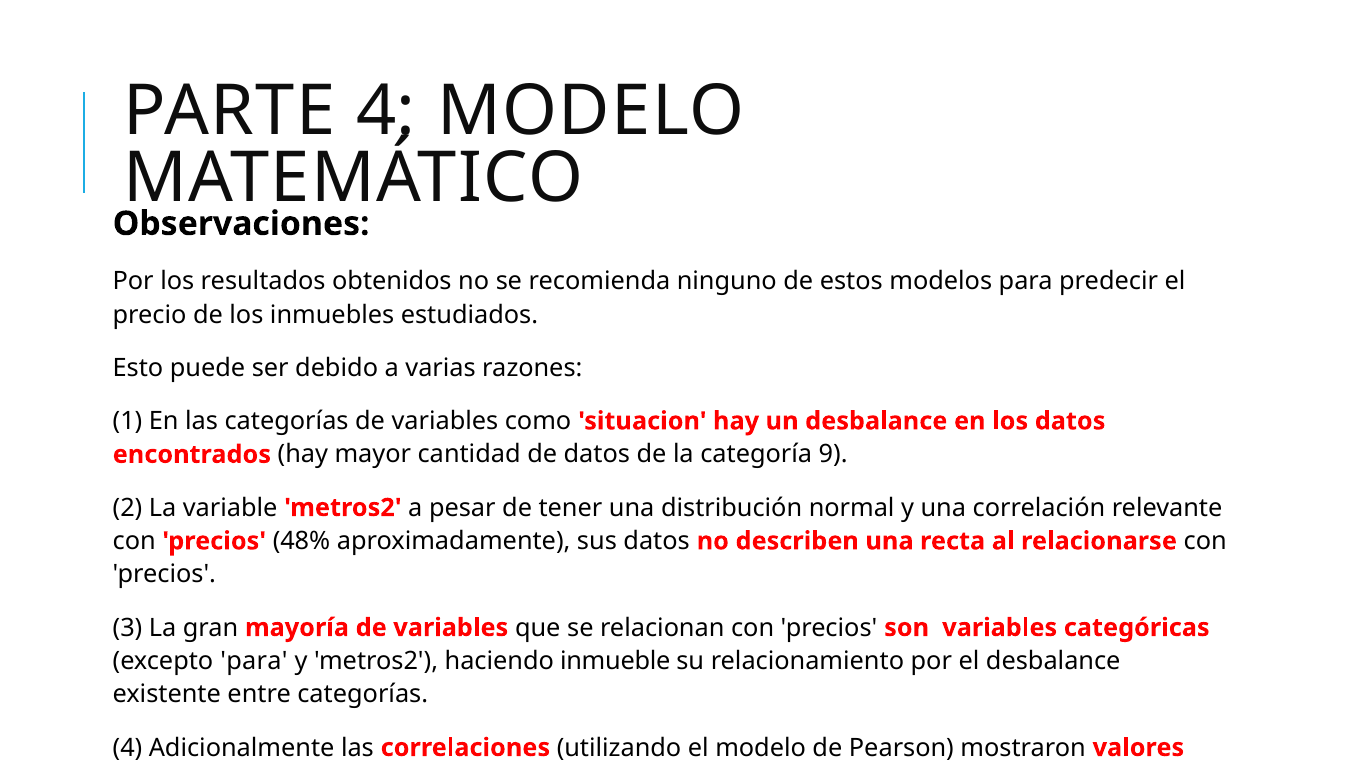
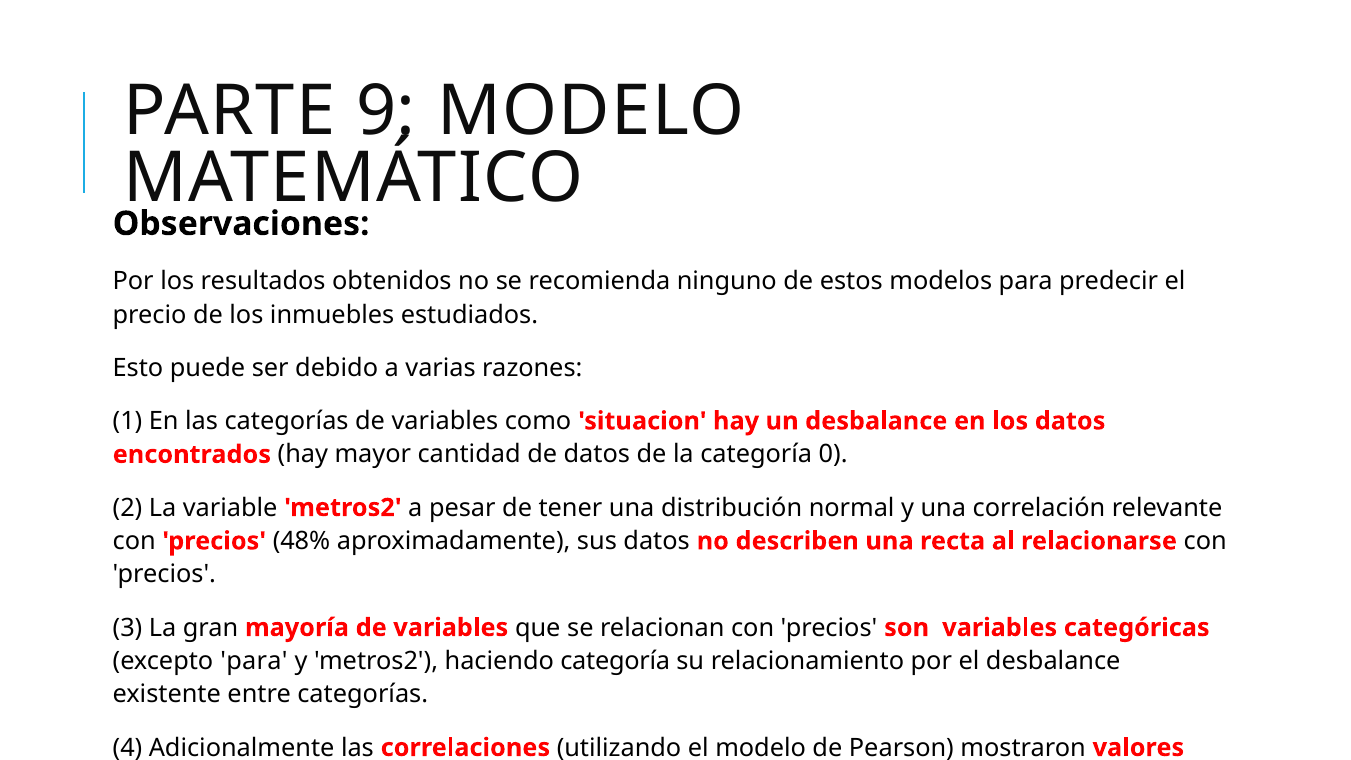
PARTE 4: 4 -> 9
9: 9 -> 0
haciendo inmueble: inmueble -> categoría
